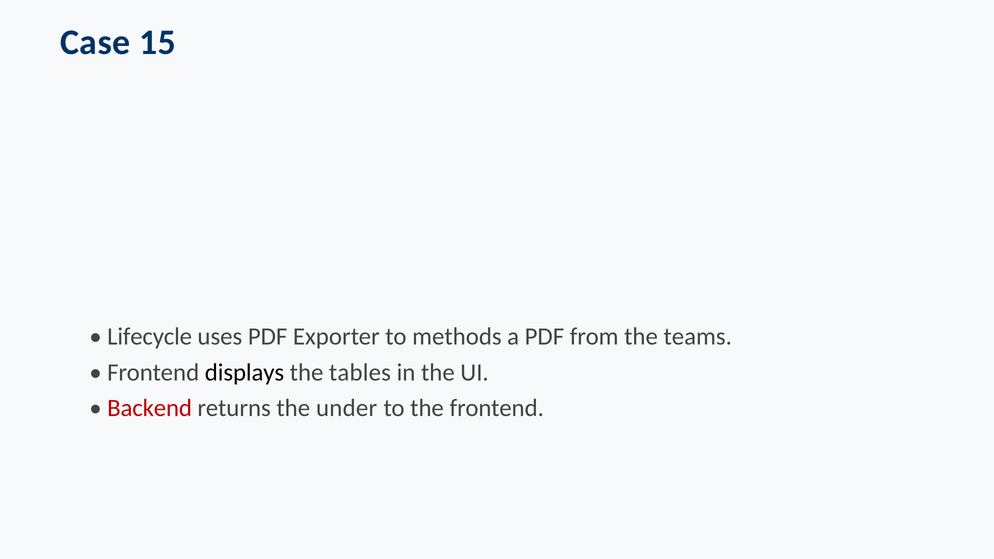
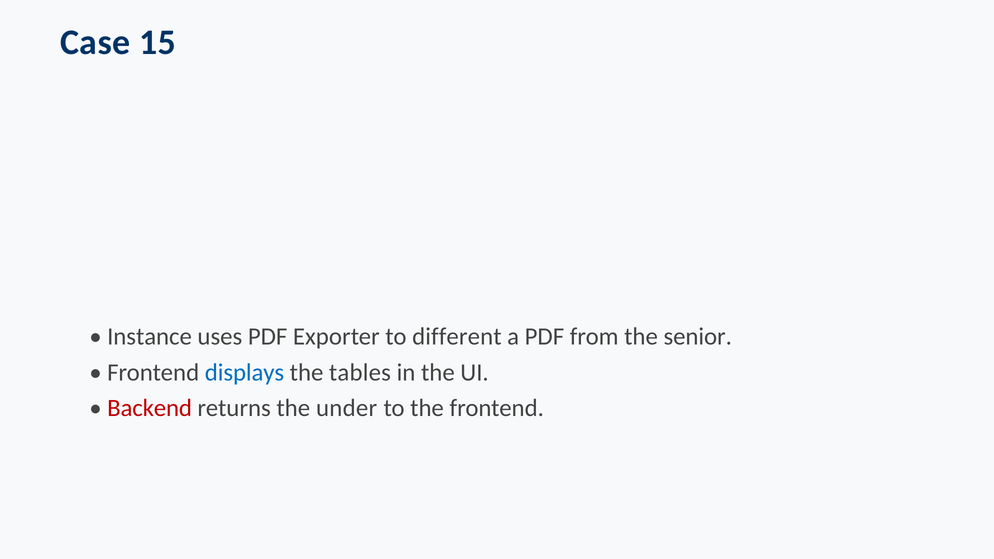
Lifecycle: Lifecycle -> Instance
methods: methods -> different
teams: teams -> senior
displays colour: black -> blue
